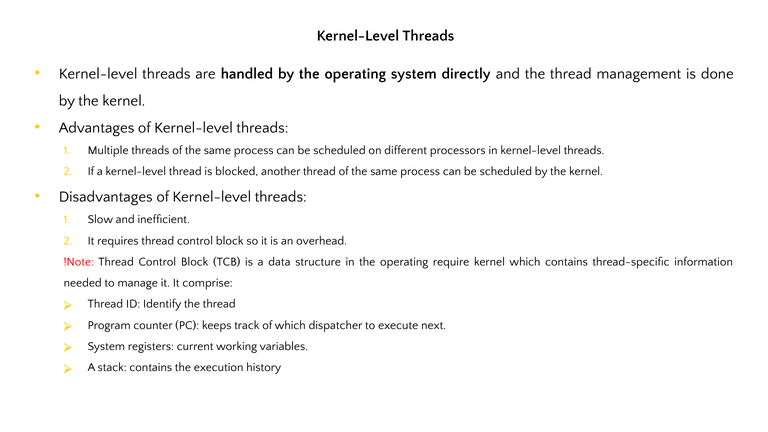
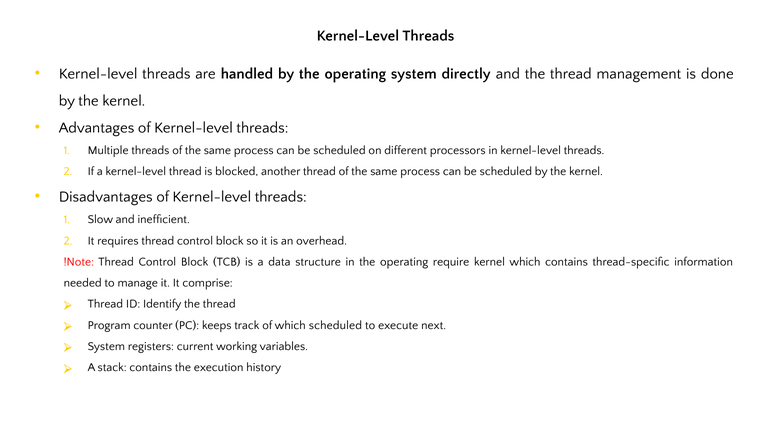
which dispatcher: dispatcher -> scheduled
